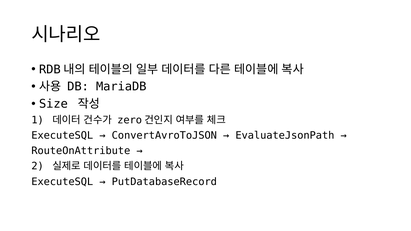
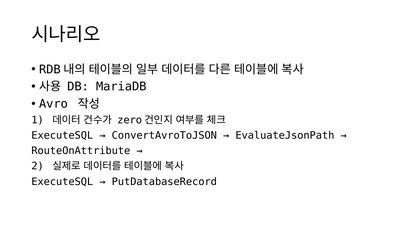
Size: Size -> Avro
